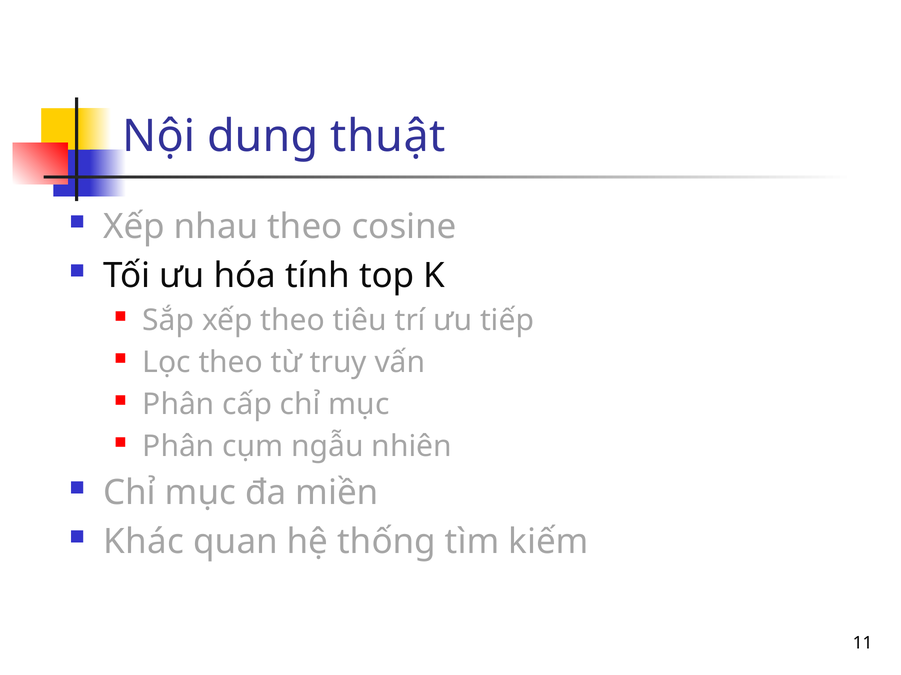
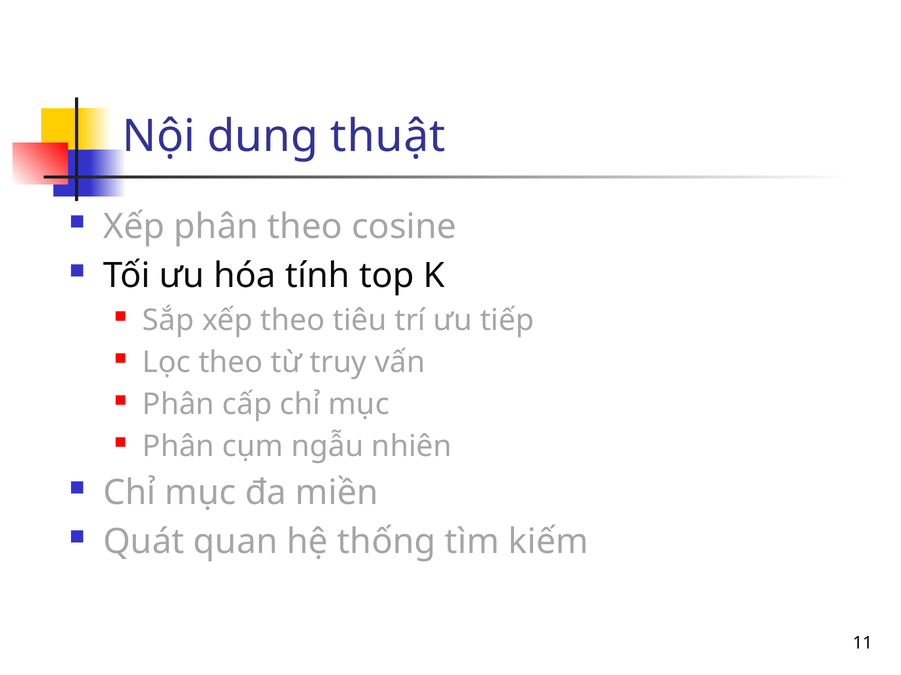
Xếp nhau: nhau -> phân
Khác: Khác -> Quát
